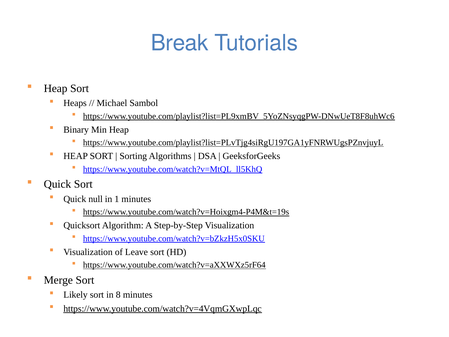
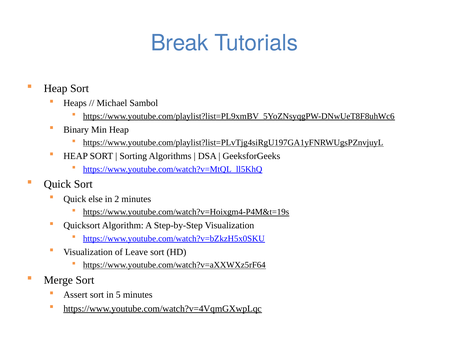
null: null -> else
1: 1 -> 2
Likely: Likely -> Assert
8: 8 -> 5
